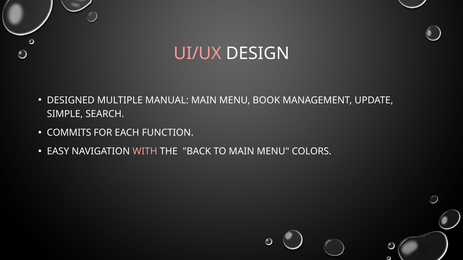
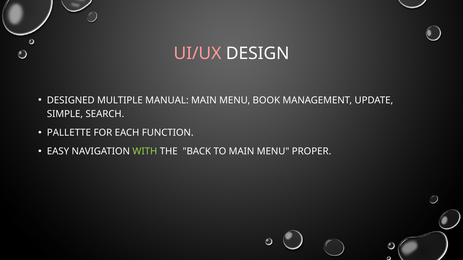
COMMITS: COMMITS -> PALLETTE
WITH colour: pink -> light green
COLORS: COLORS -> PROPER
